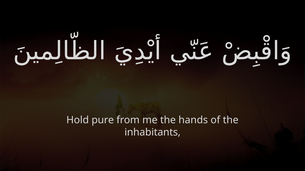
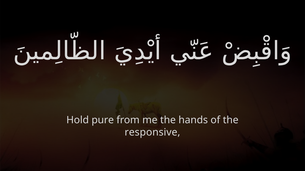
inhabitants: inhabitants -> responsive
